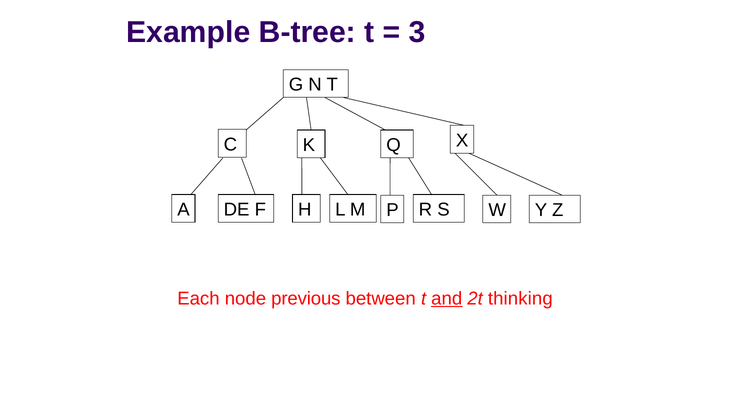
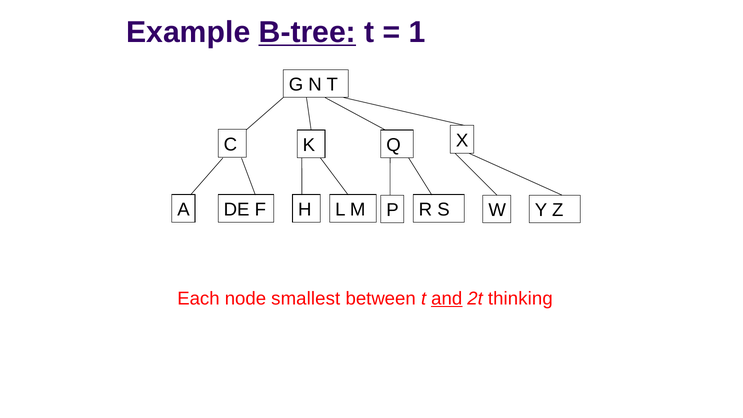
B-tree underline: none -> present
3: 3 -> 1
previous: previous -> smallest
